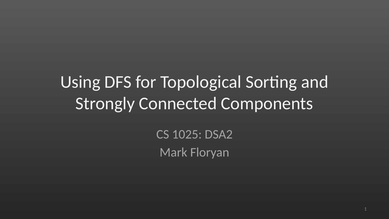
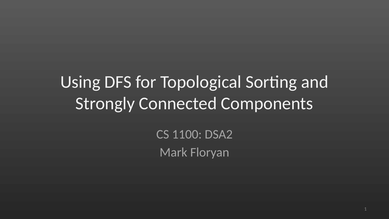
1025: 1025 -> 1100
